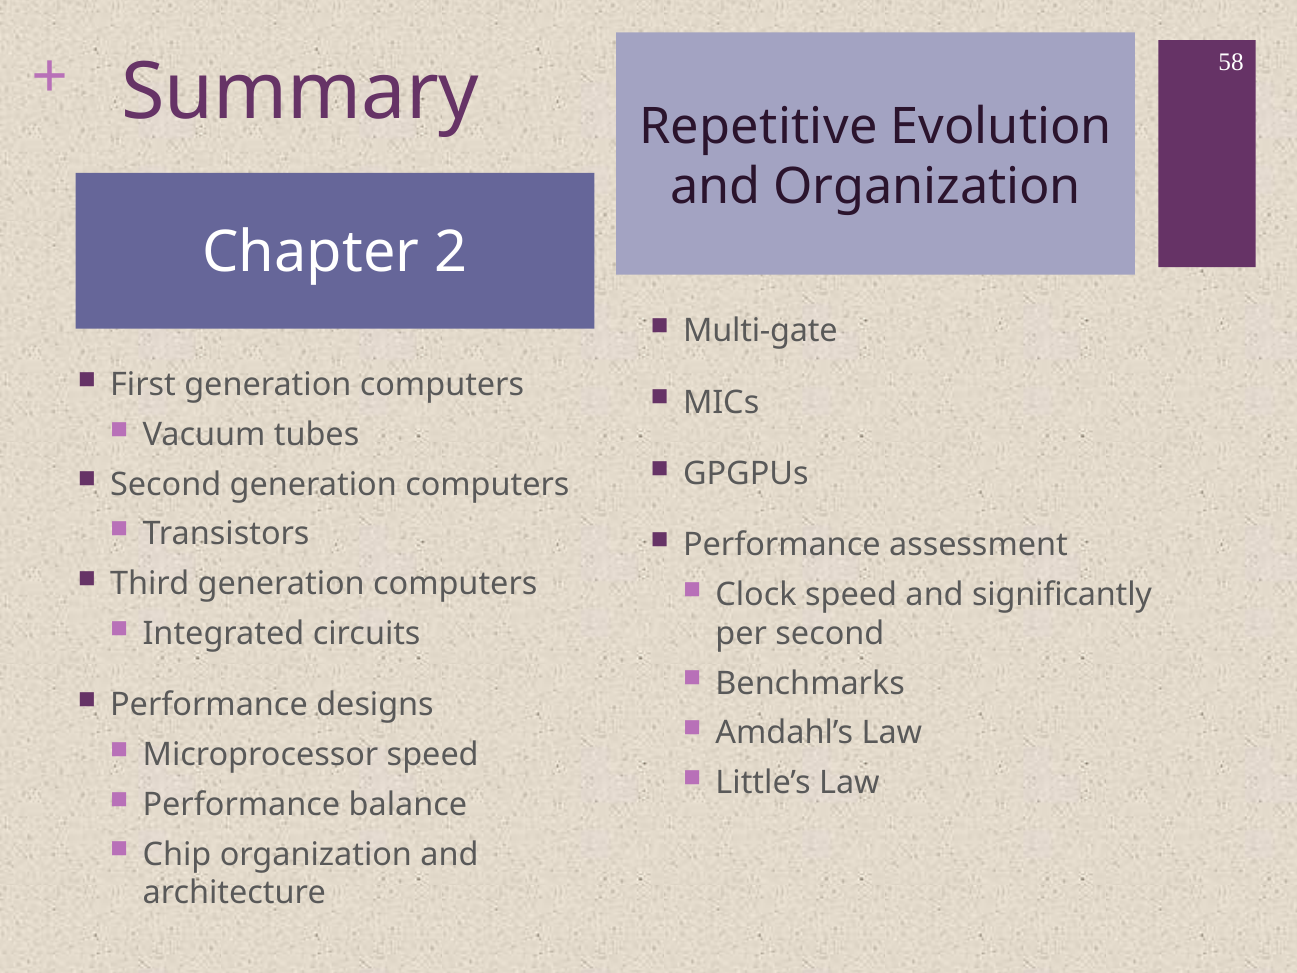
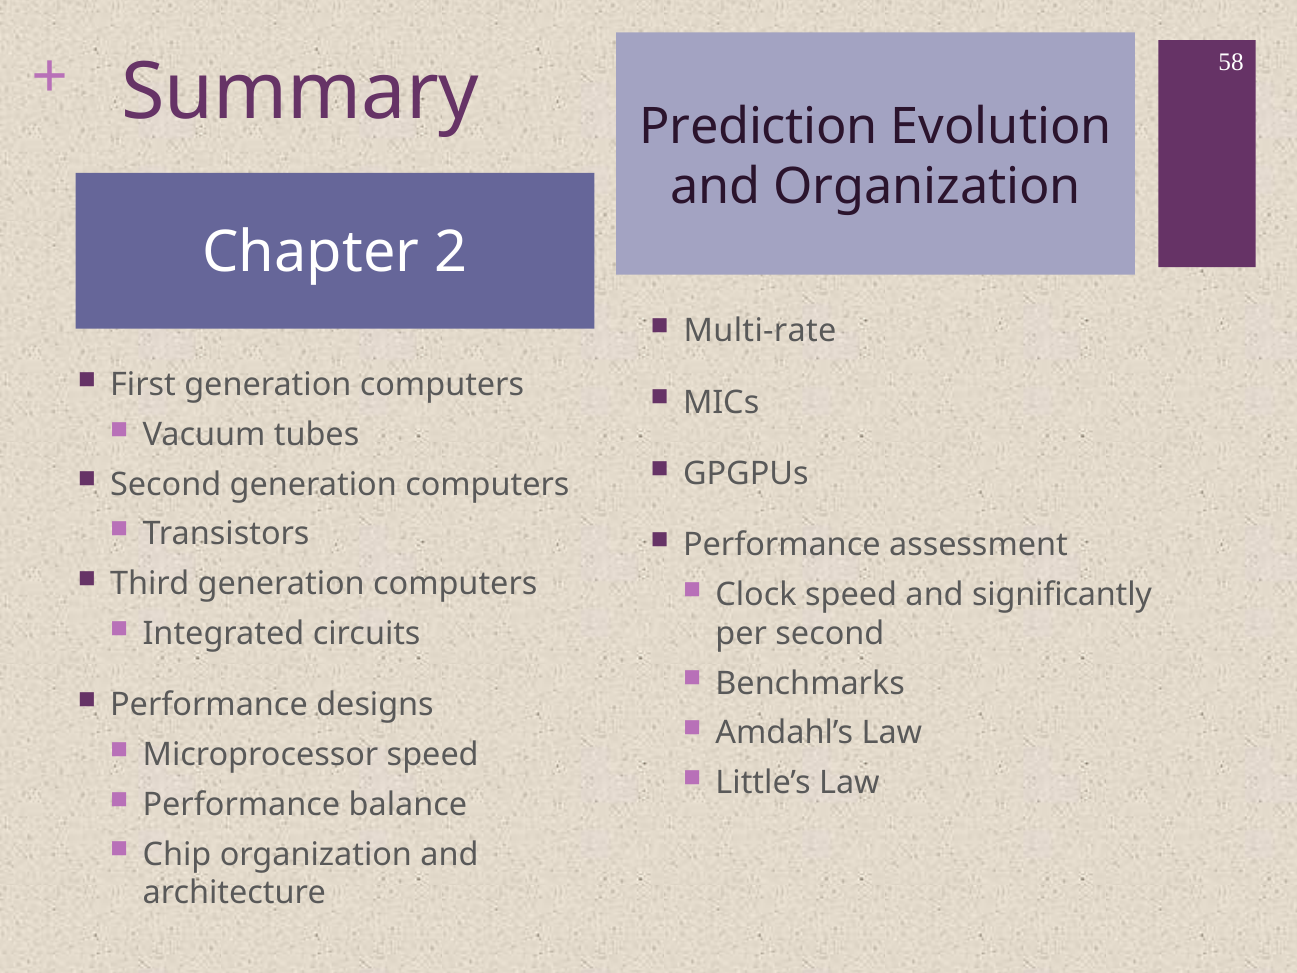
Repetitive: Repetitive -> Prediction
Multi-gate: Multi-gate -> Multi-rate
